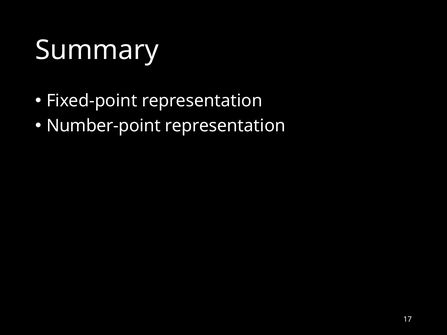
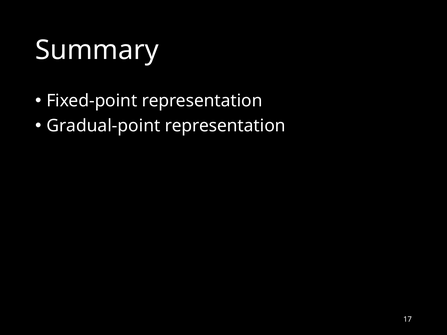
Number-point: Number-point -> Gradual-point
